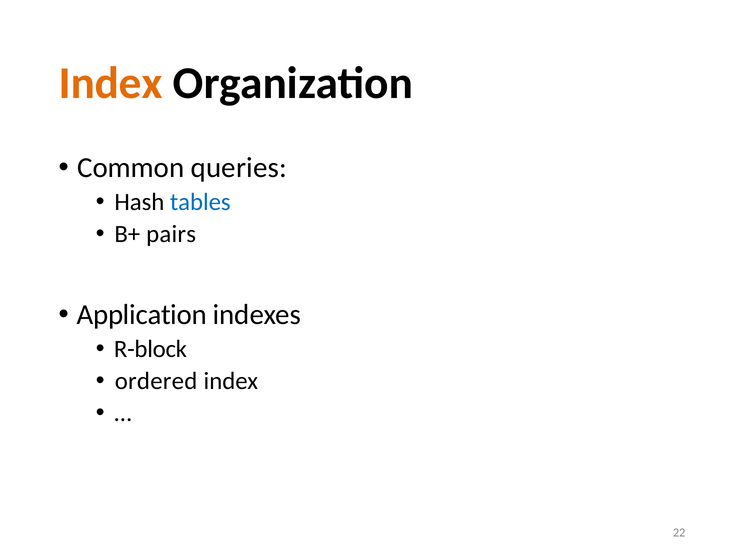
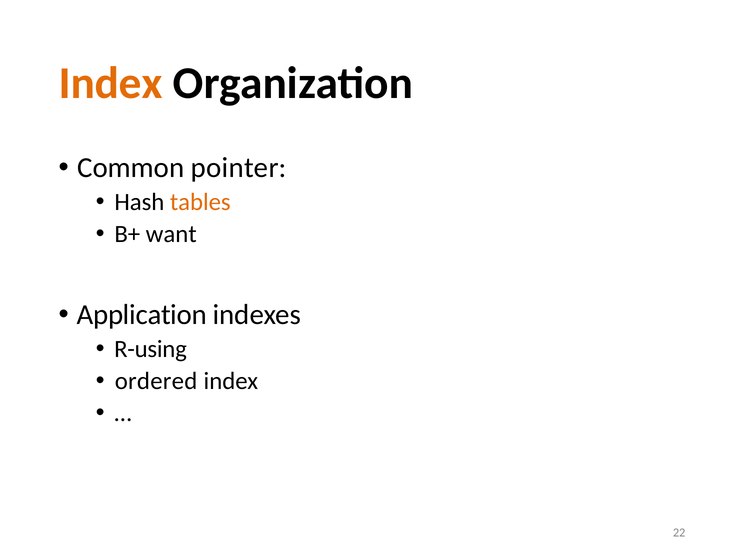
queries: queries -> pointer
tables colour: blue -> orange
pairs: pairs -> want
R-block: R-block -> R-using
